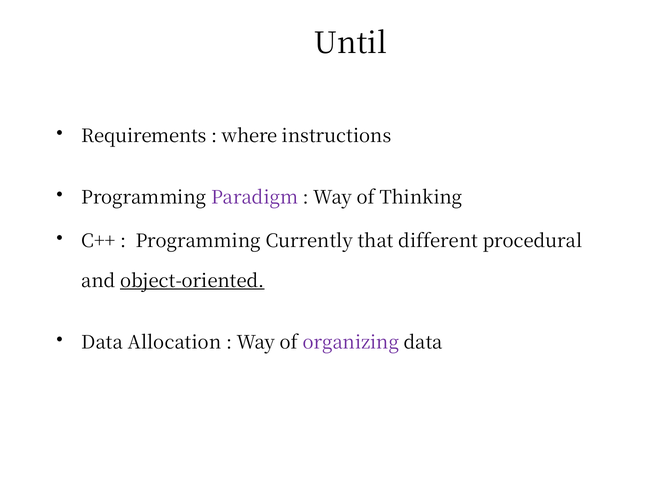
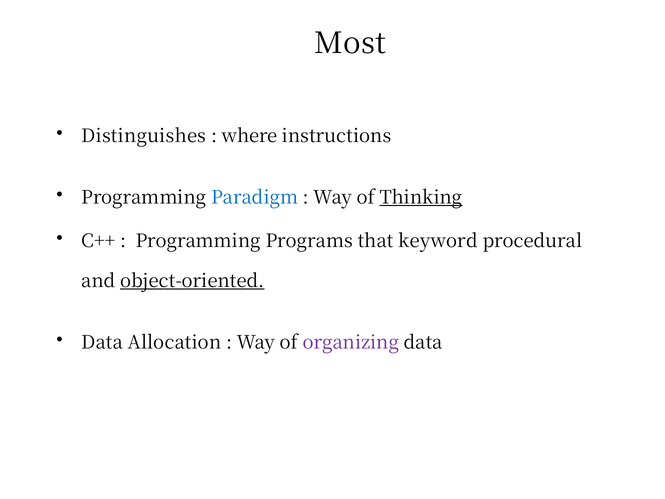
Until: Until -> Most
Requirements: Requirements -> Distinguishes
Paradigm colour: purple -> blue
Thinking underline: none -> present
Currently: Currently -> Programs
different: different -> keyword
